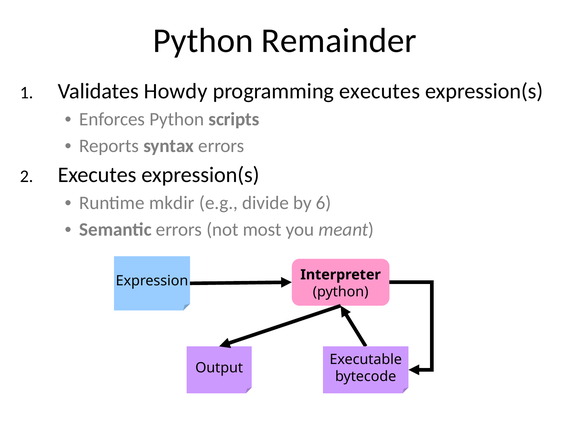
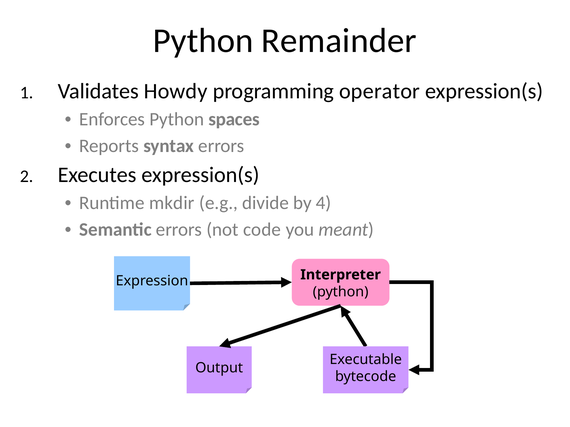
programming executes: executes -> operator
scripts: scripts -> spaces
6: 6 -> 4
most: most -> code
